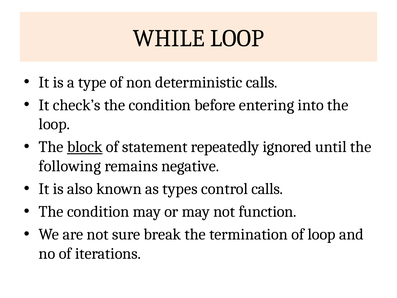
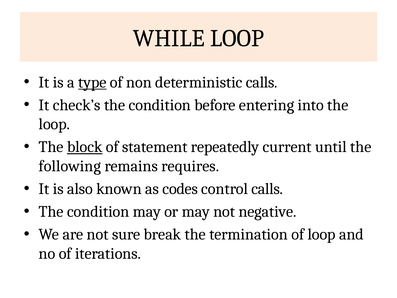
type underline: none -> present
ignored: ignored -> current
negative: negative -> requires
types: types -> codes
function: function -> negative
